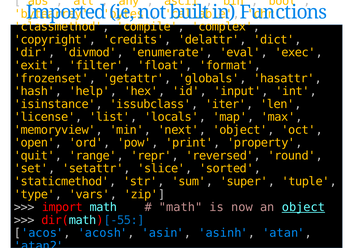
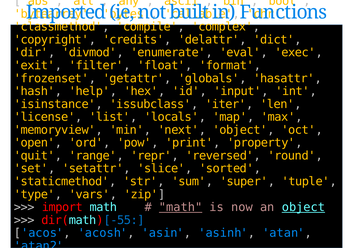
math at (181, 208) underline: none -> present
